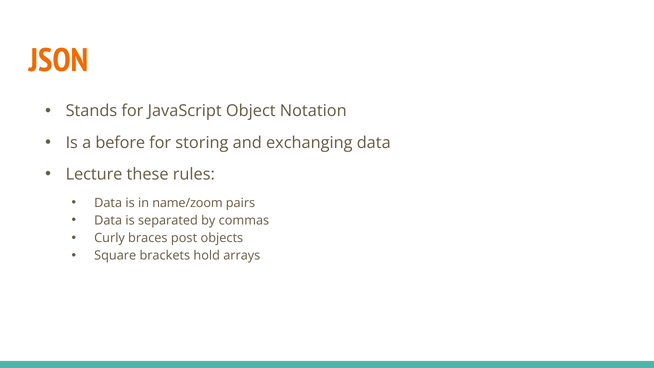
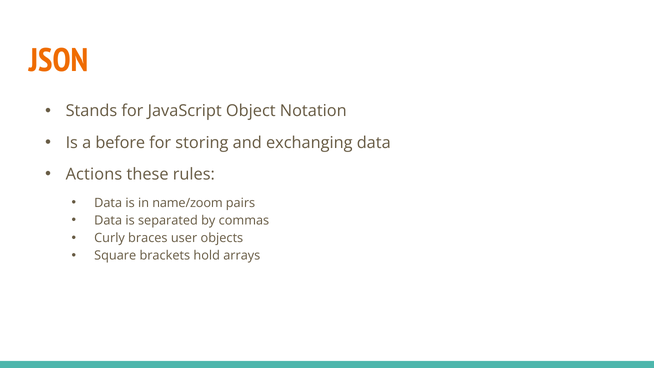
Lecture: Lecture -> Actions
post: post -> user
